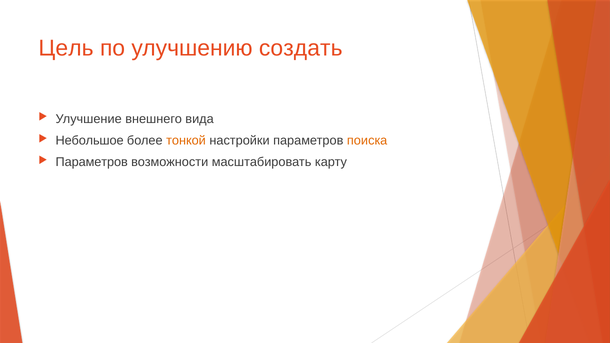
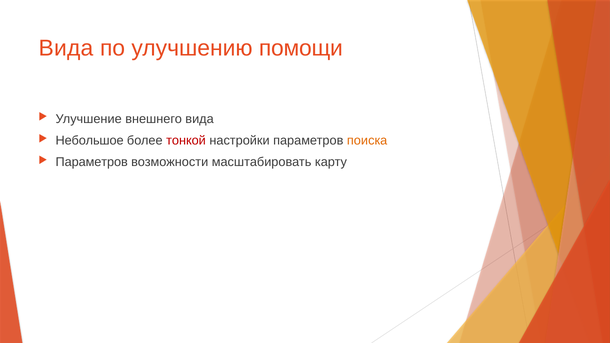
Цель at (66, 48): Цель -> Вида
создать: создать -> помощи
тонкой colour: orange -> red
